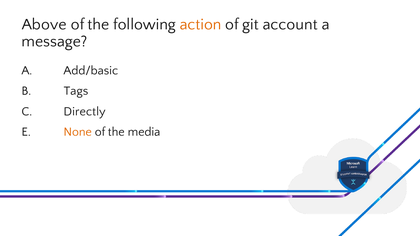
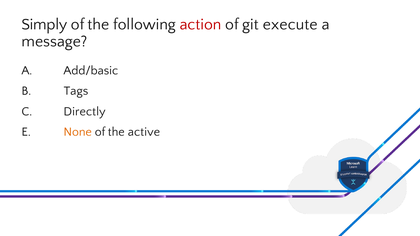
Above: Above -> Simply
action colour: orange -> red
account: account -> execute
media: media -> active
